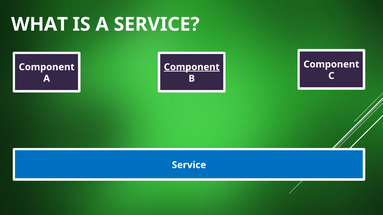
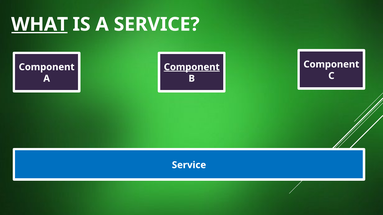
WHAT underline: none -> present
